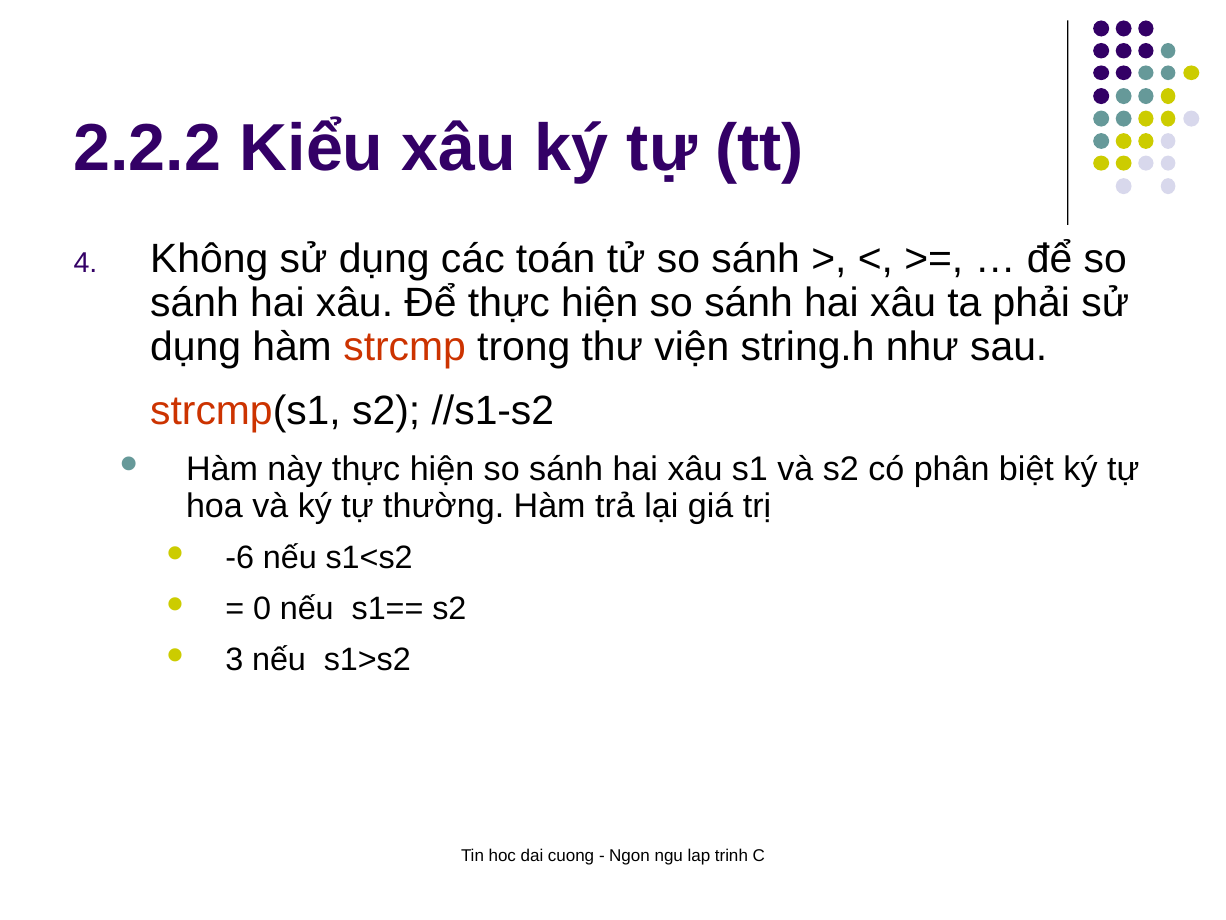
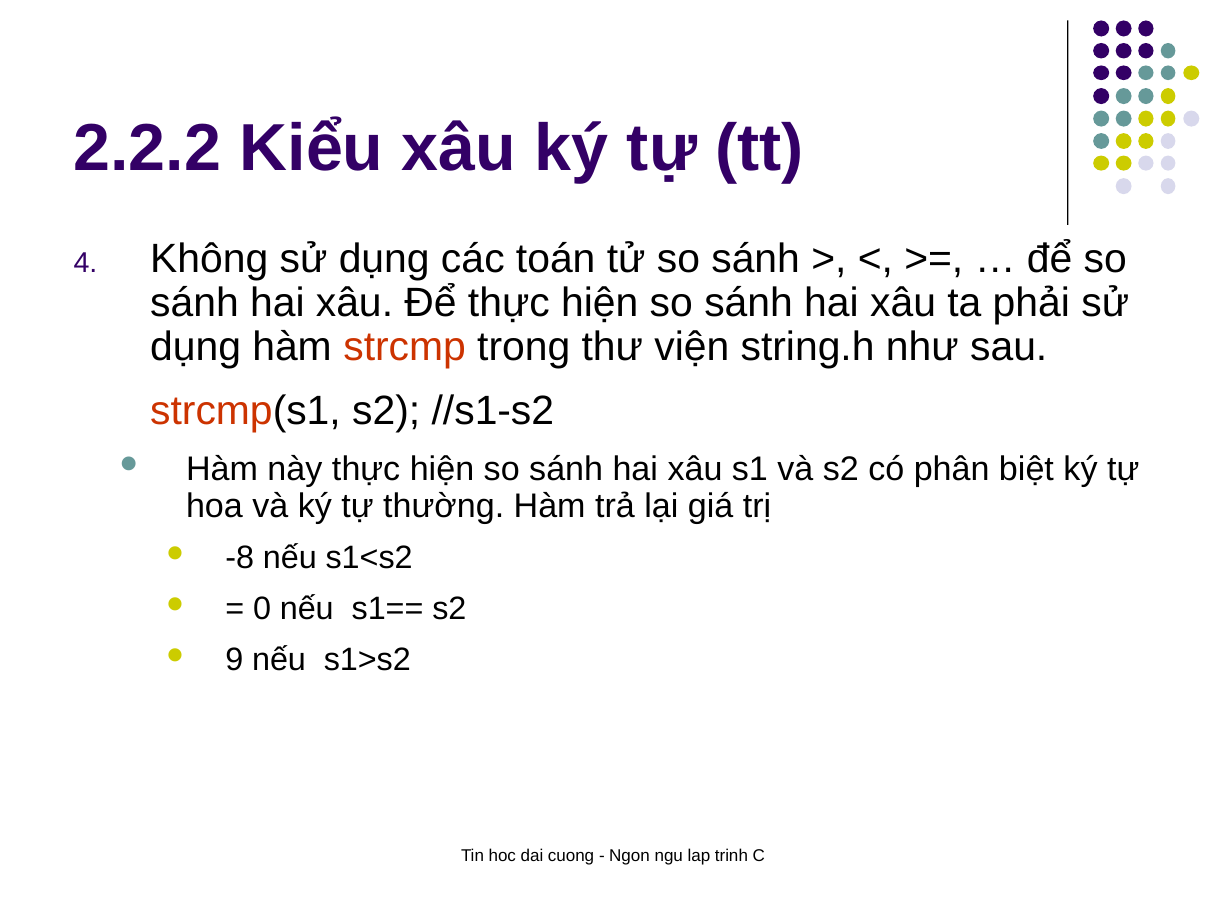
-6: -6 -> -8
3: 3 -> 9
